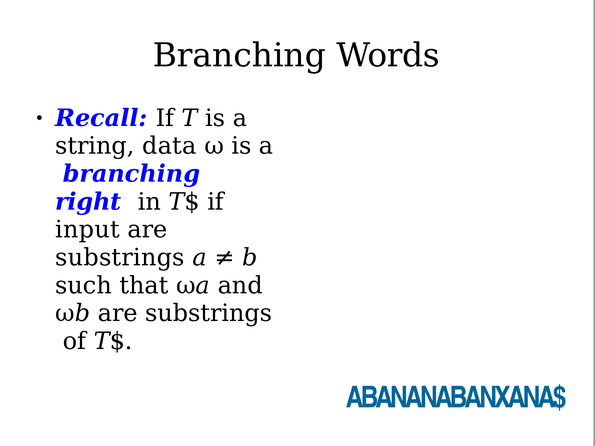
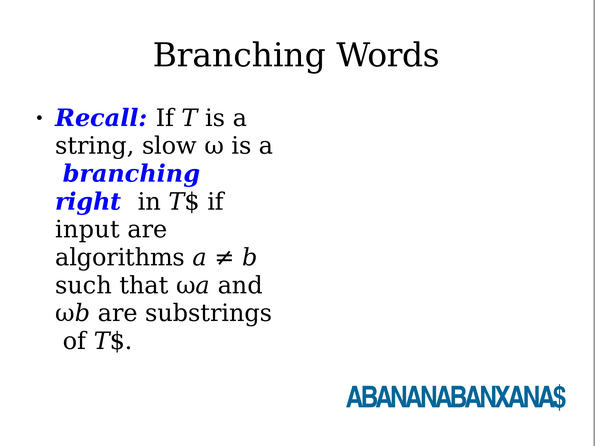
data: data -> slow
substrings at (120, 258): substrings -> algorithms
